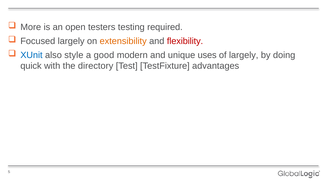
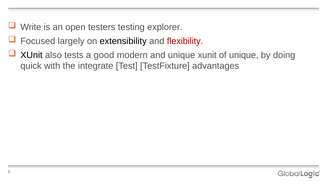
More: More -> Write
required: required -> explorer
extensibility colour: orange -> black
XUnit at (31, 55) colour: blue -> black
style: style -> tests
unique uses: uses -> xunit
of largely: largely -> unique
directory: directory -> integrate
